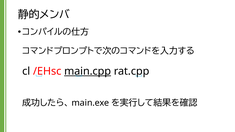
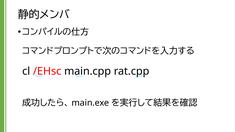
main.cpp underline: present -> none
